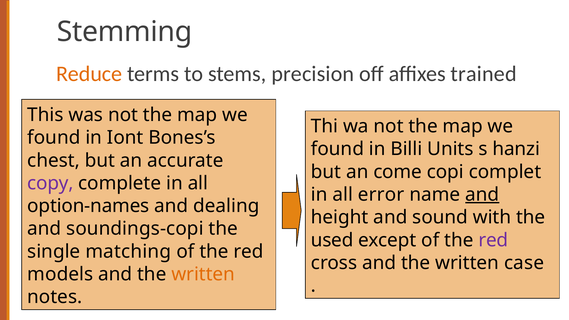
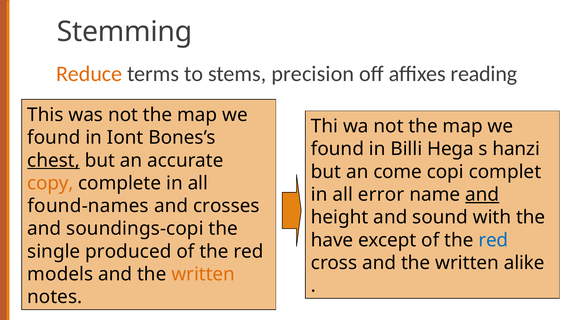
trained: trained -> reading
Units: Units -> Hega
chest underline: none -> present
copy colour: purple -> orange
option-names: option-names -> found-names
dealing: dealing -> crosses
used: used -> have
red at (493, 240) colour: purple -> blue
matching: matching -> produced
case: case -> alike
